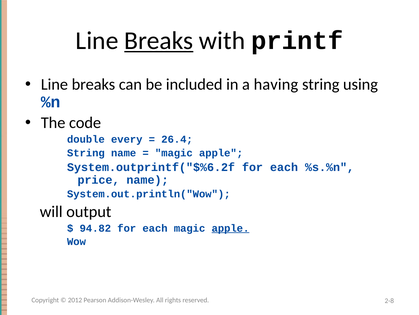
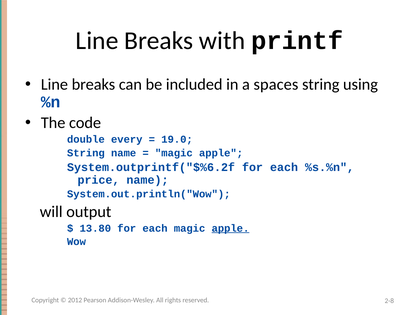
Breaks at (159, 41) underline: present -> none
having: having -> spaces
26.4: 26.4 -> 19.0
94.82: 94.82 -> 13.80
